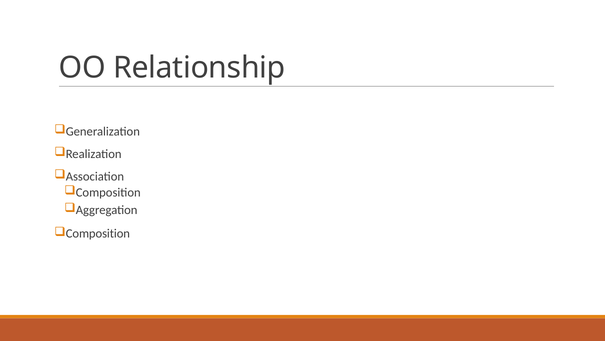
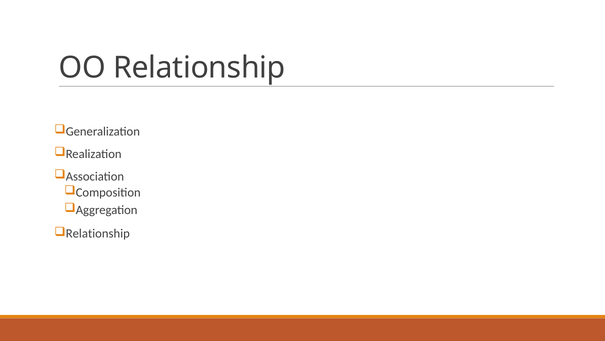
Composition at (98, 233): Composition -> Relationship
